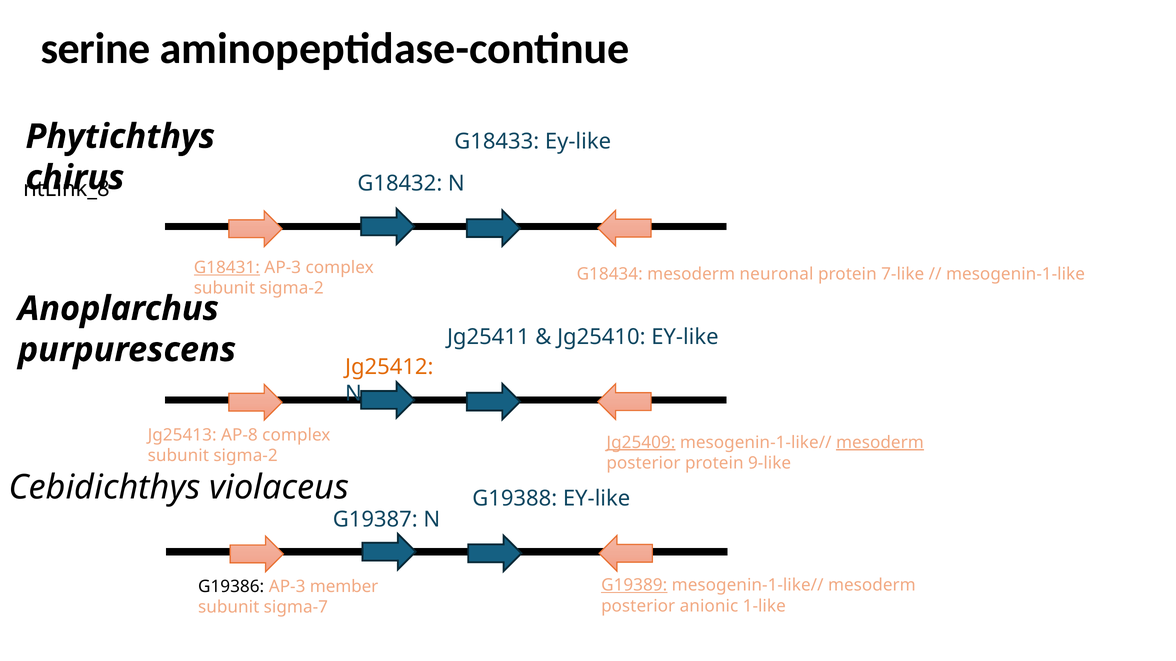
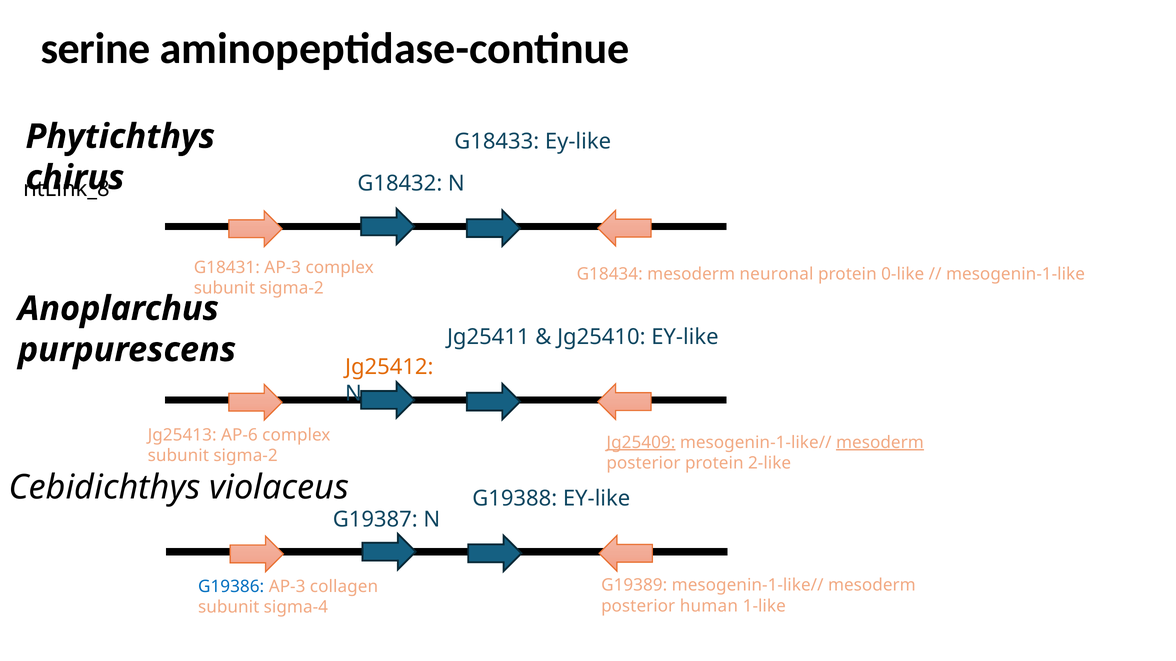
G18431 underline: present -> none
7-like: 7-like -> 0-like
AP-8: AP-8 -> AP-6
9-like: 9-like -> 2-like
G19389 underline: present -> none
G19386 colour: black -> blue
member: member -> collagen
anionic: anionic -> human
sigma-7: sigma-7 -> sigma-4
